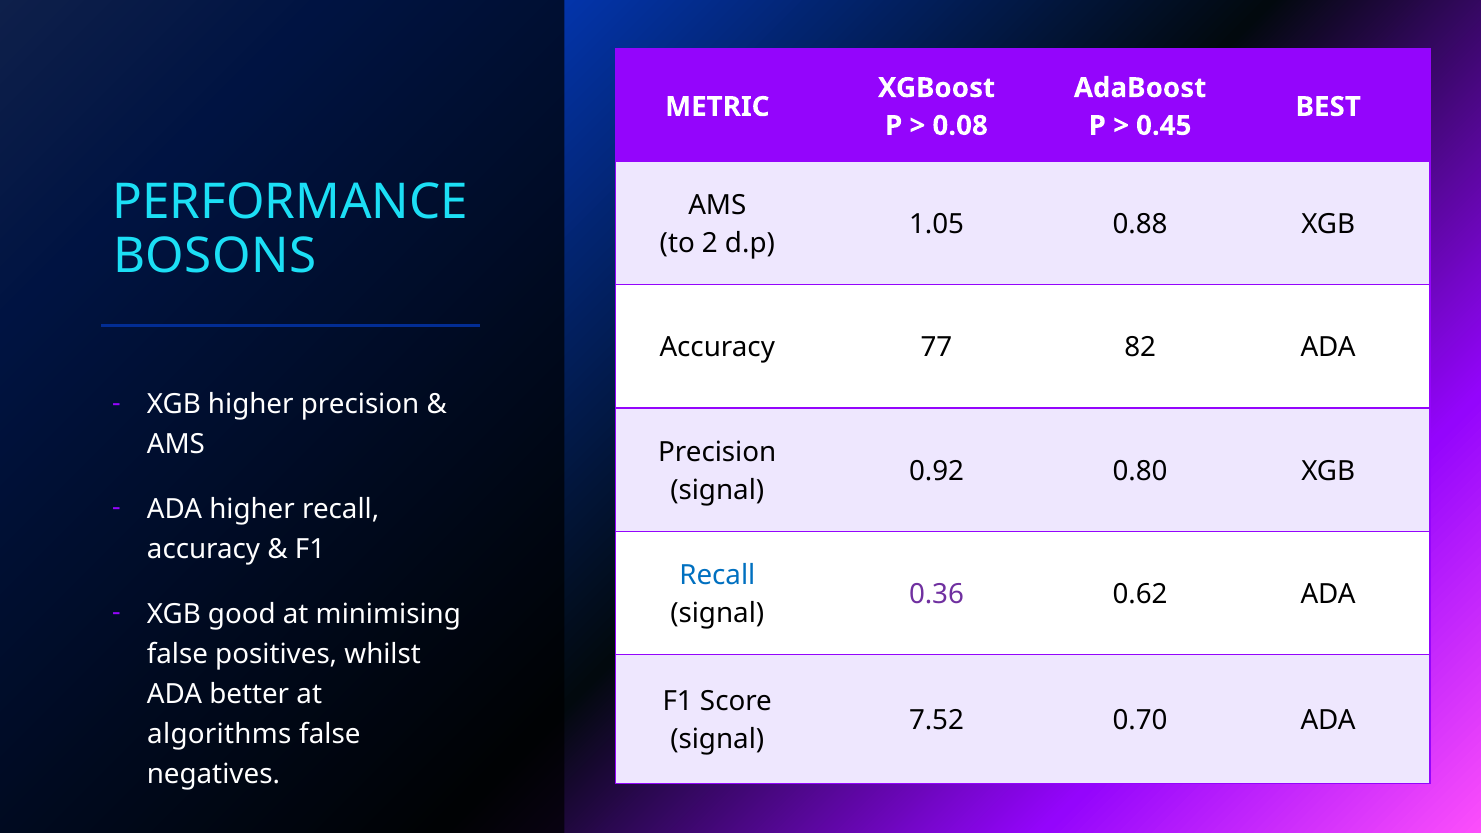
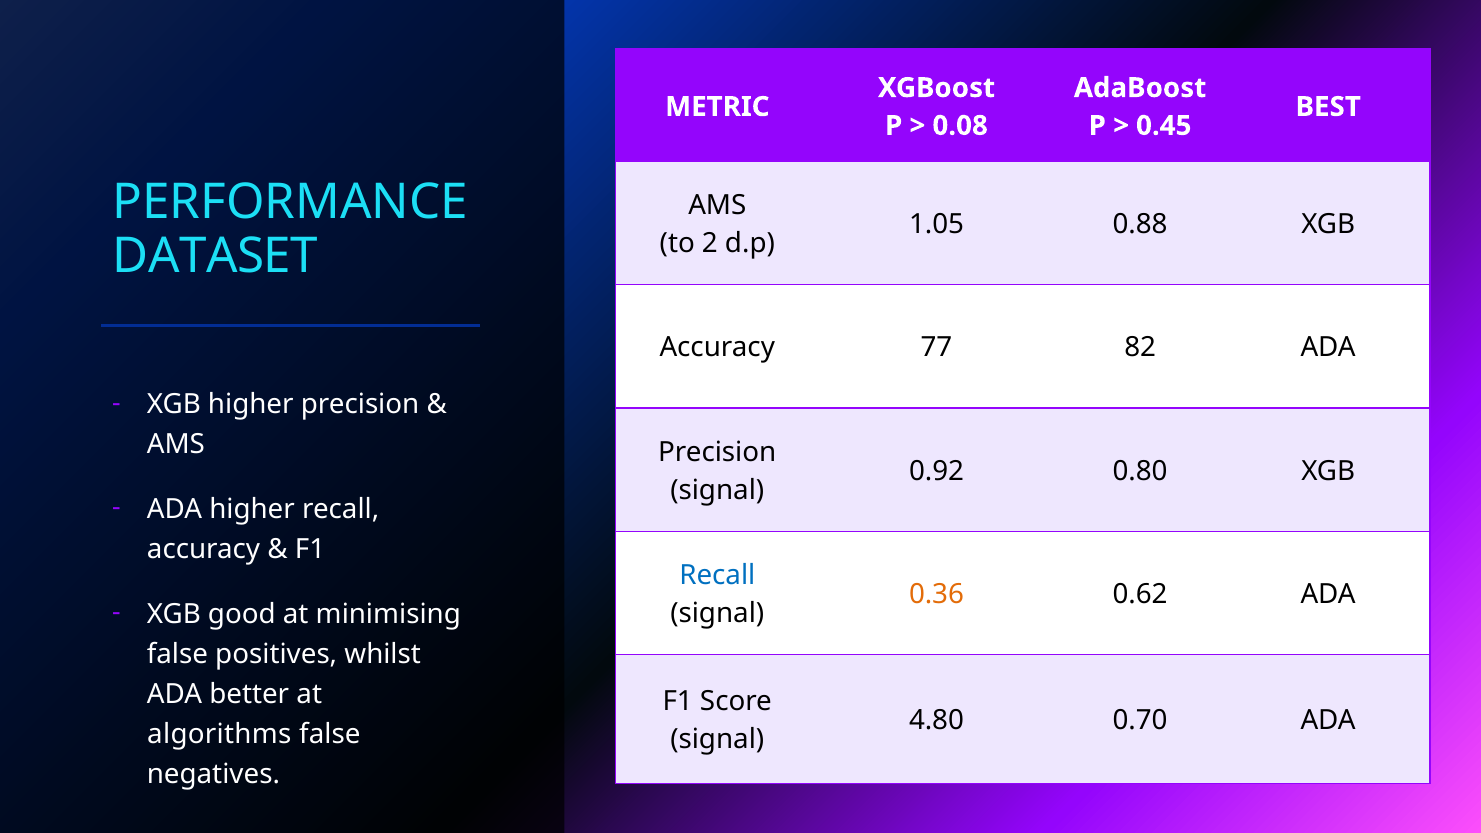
BOSONS: BOSONS -> DATASET
0.36 colour: purple -> orange
7.52: 7.52 -> 4.80
